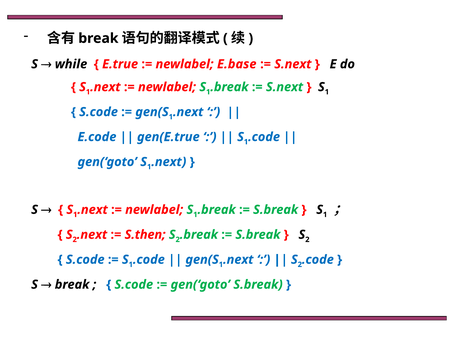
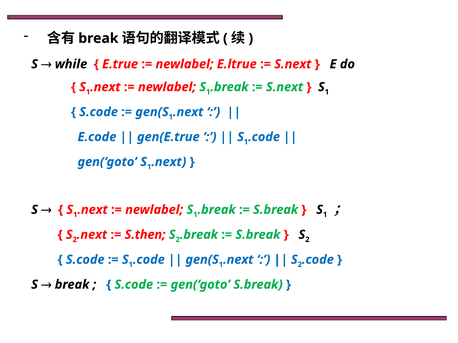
E.base: E.base -> E.ltrue
